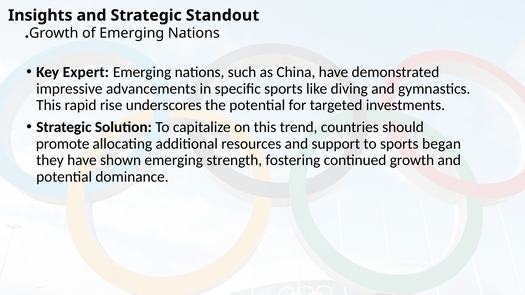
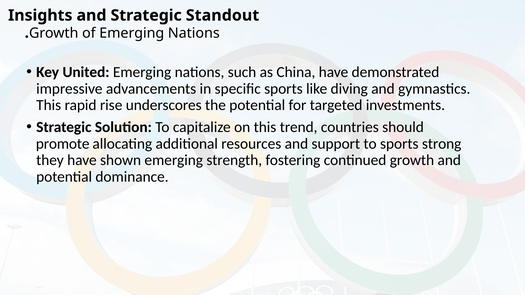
Expert: Expert -> United
began: began -> strong
